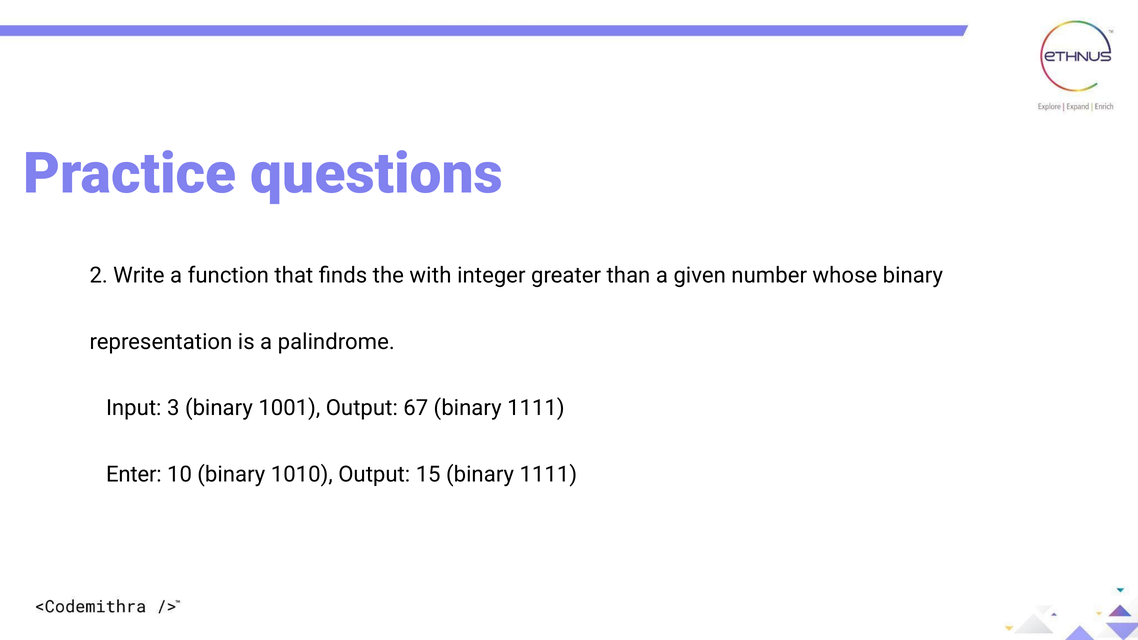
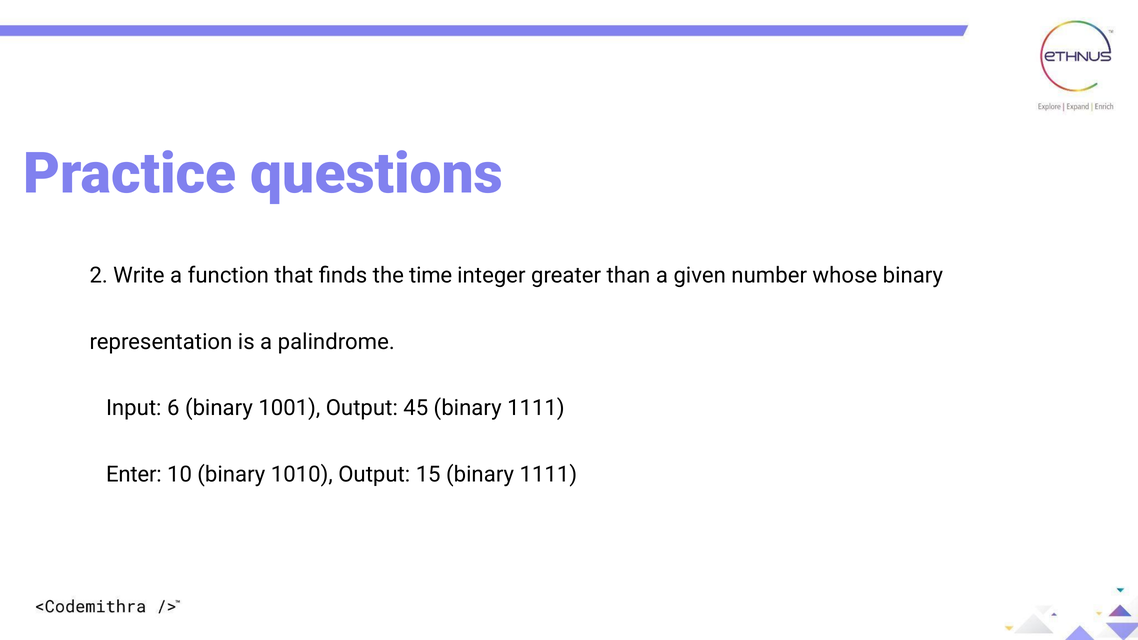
with: with -> time
3: 3 -> 6
67: 67 -> 45
